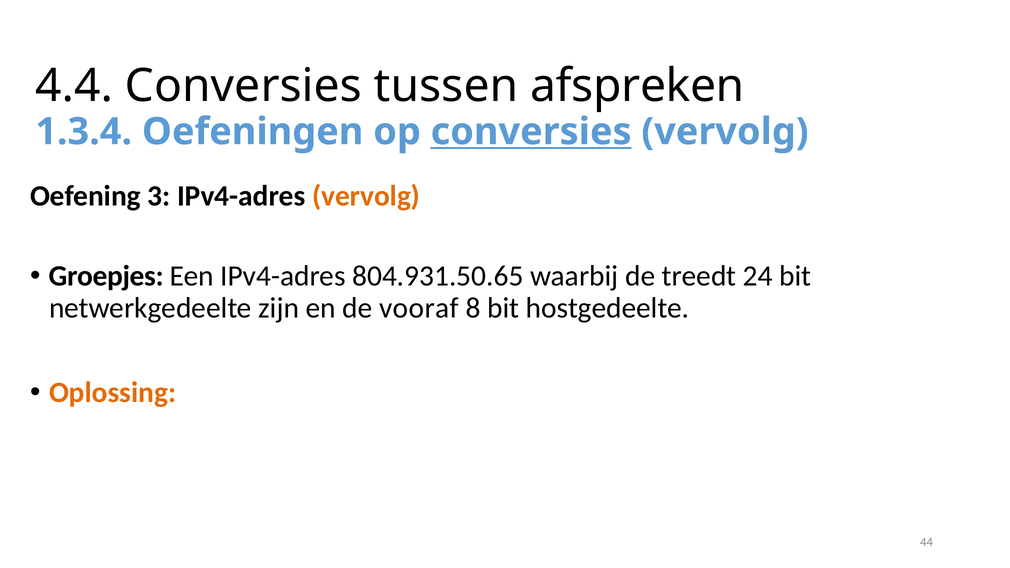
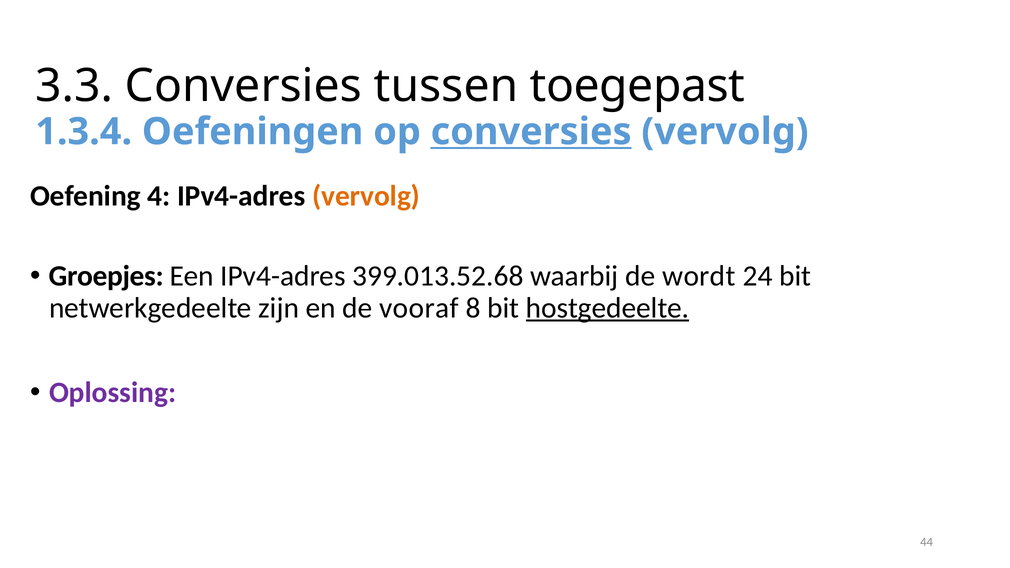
4.4: 4.4 -> 3.3
afspreken: afspreken -> toegepast
3: 3 -> 4
804.931.50.65: 804.931.50.65 -> 399.013.52.68
treedt: treedt -> wordt
hostgedeelte underline: none -> present
Oplossing colour: orange -> purple
